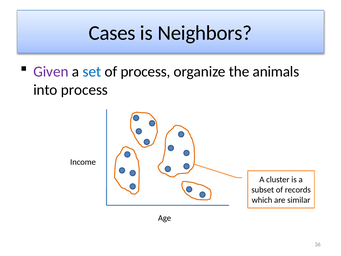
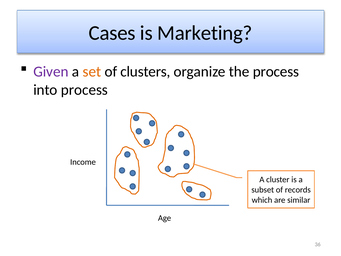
Neighbors: Neighbors -> Marketing
set colour: blue -> orange
of process: process -> clusters
the animals: animals -> process
